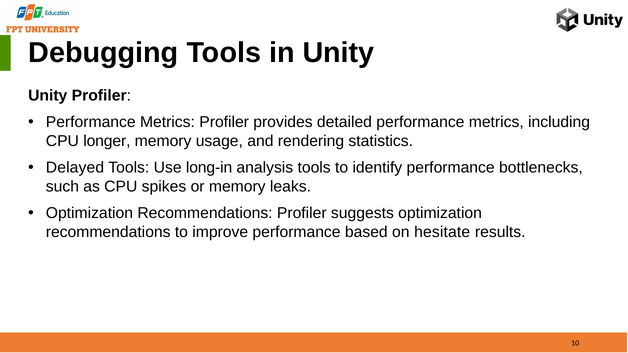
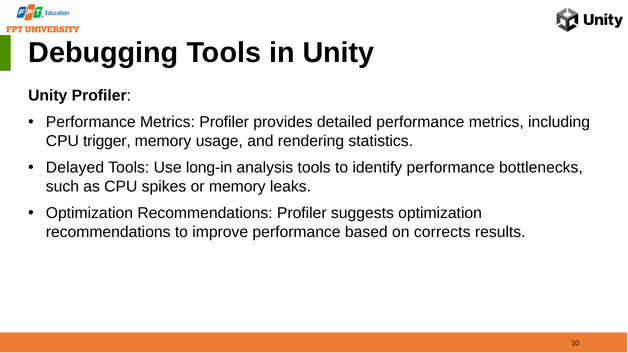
longer: longer -> trigger
hesitate: hesitate -> corrects
